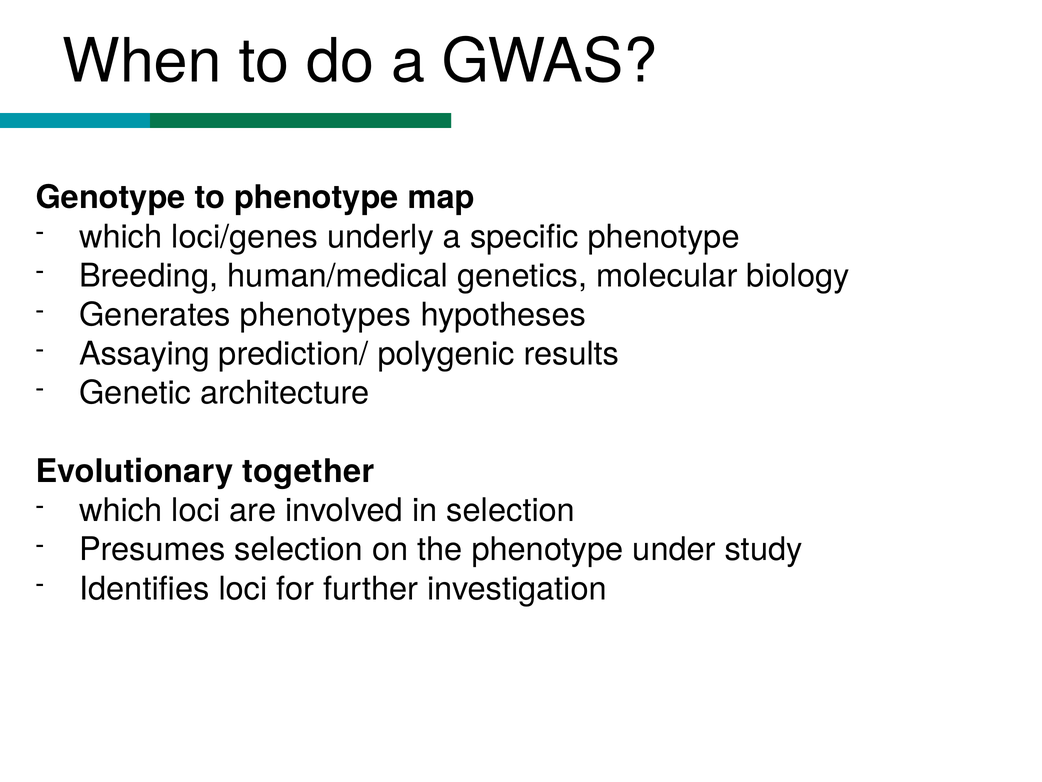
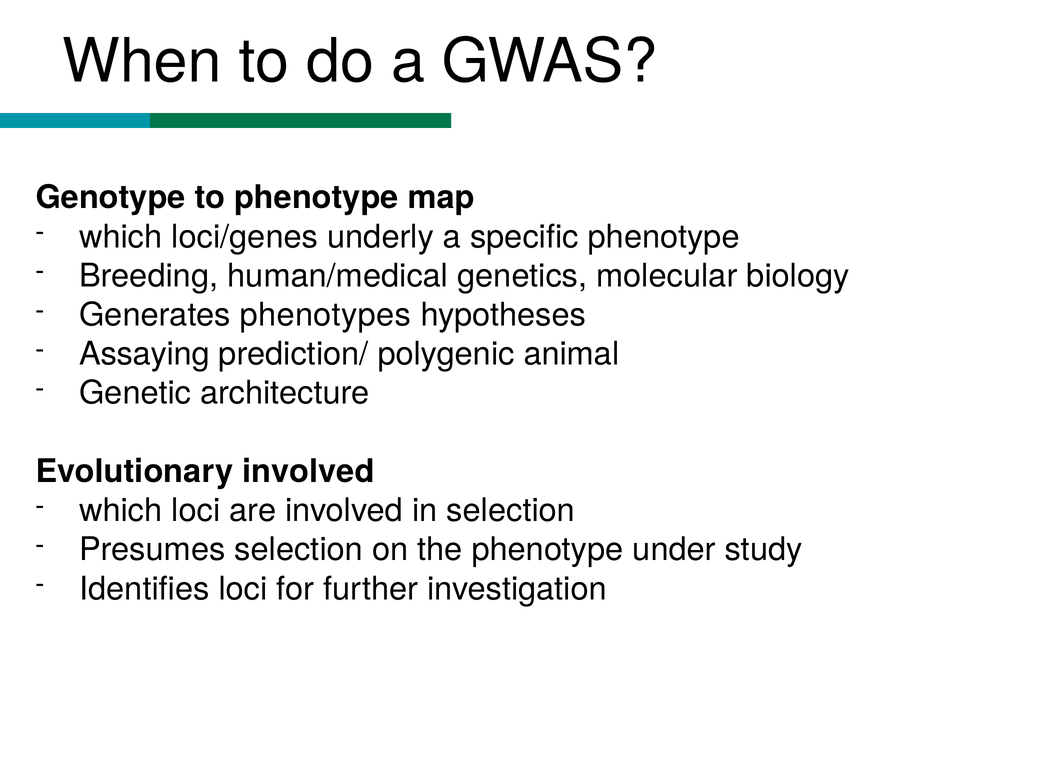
results: results -> animal
Evolutionary together: together -> involved
